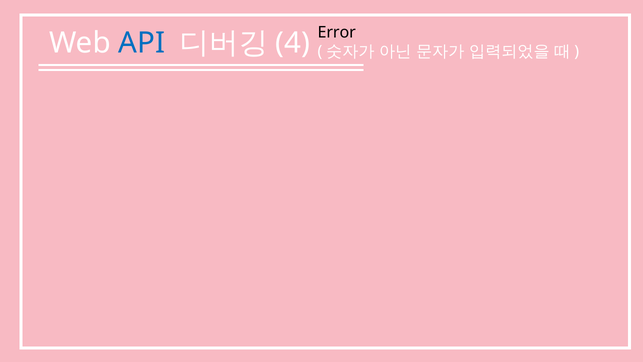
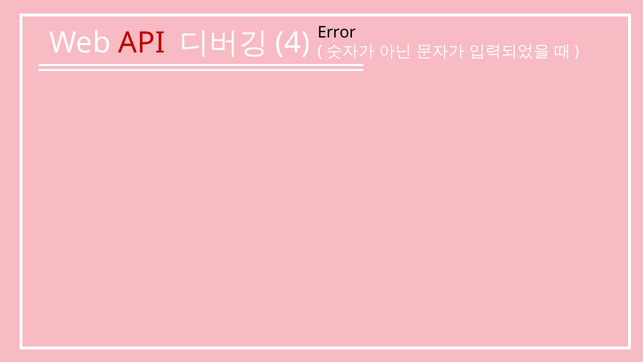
API colour: blue -> red
